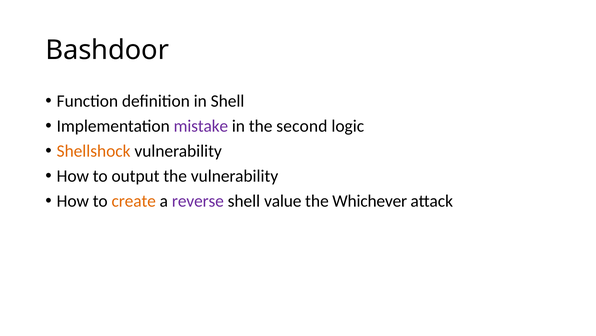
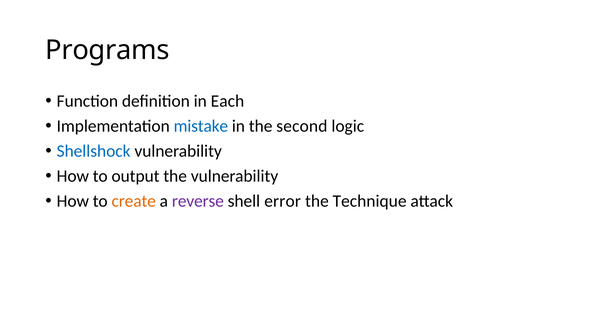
Bashdoor: Bashdoor -> Programs
in Shell: Shell -> Each
mistake colour: purple -> blue
Shellshock colour: orange -> blue
value: value -> error
Whichever: Whichever -> Technique
